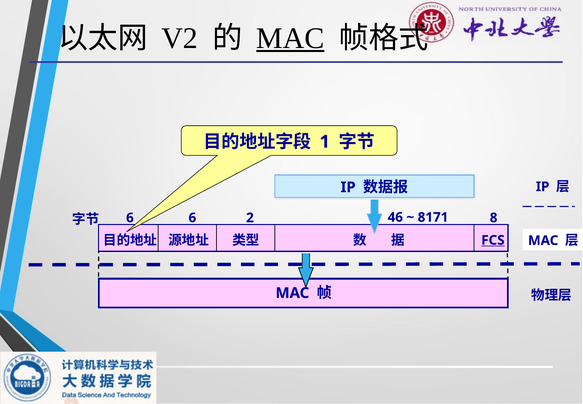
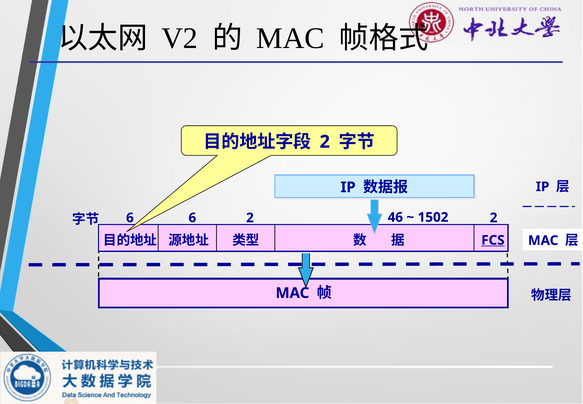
MAC at (290, 38) underline: present -> none
1 at (325, 142): 1 -> 2
8171: 8171 -> 1502
8 at (494, 218): 8 -> 2
